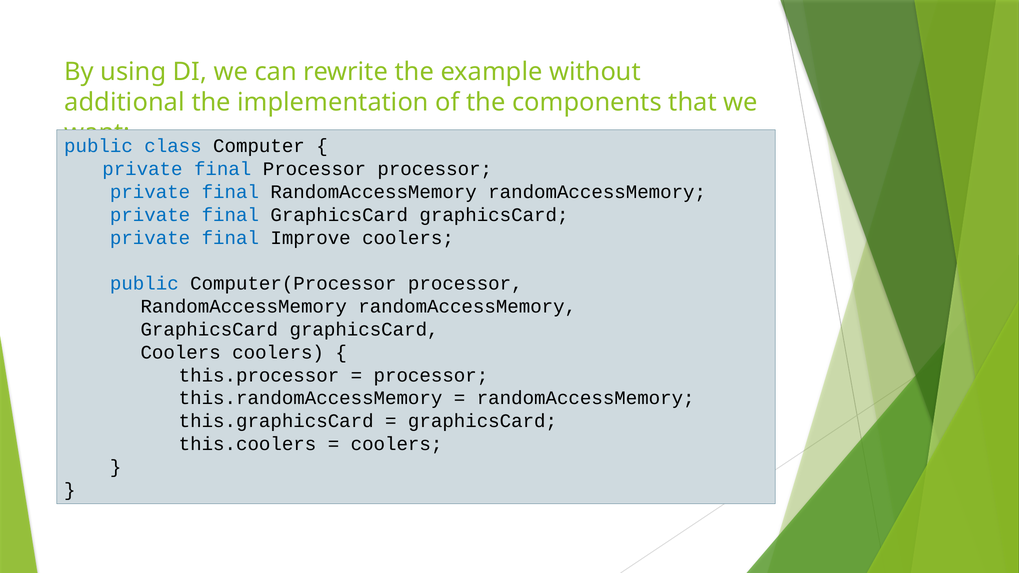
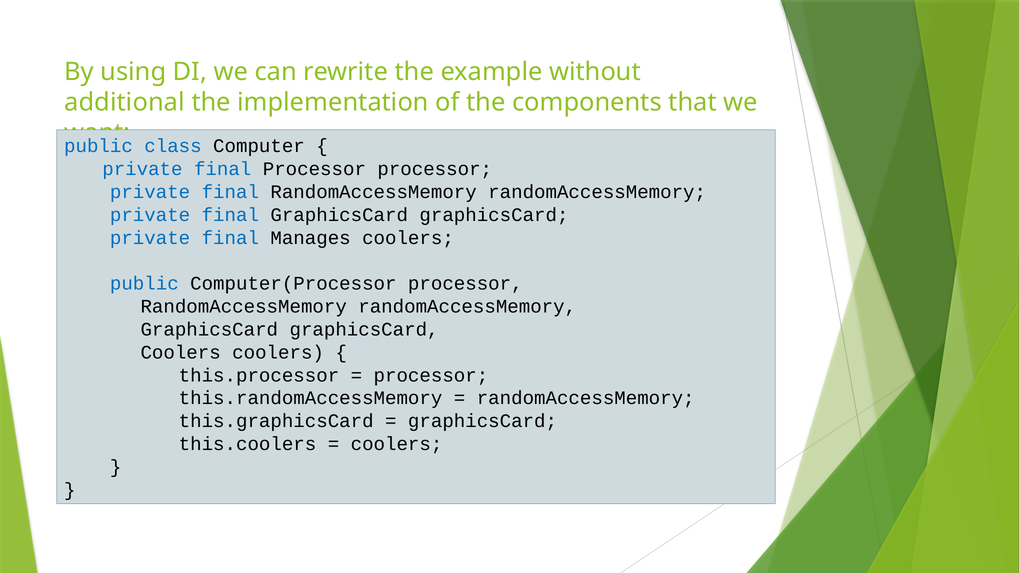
Improve: Improve -> Manages
